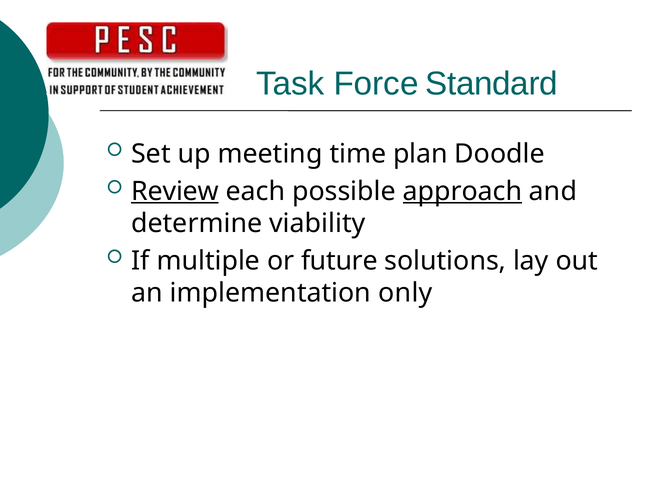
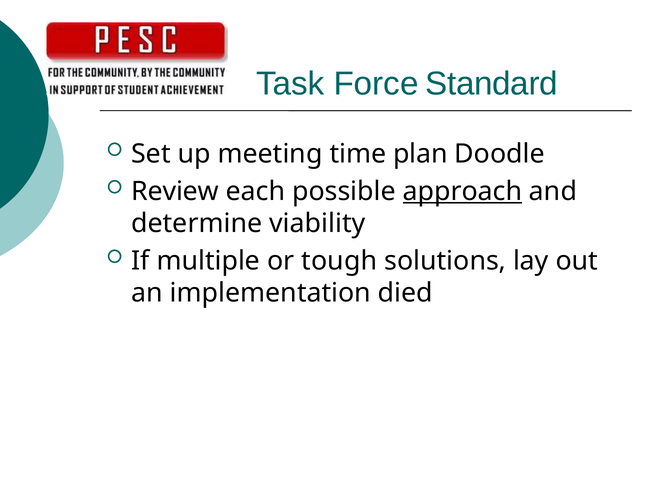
Review underline: present -> none
future: future -> tough
only: only -> died
